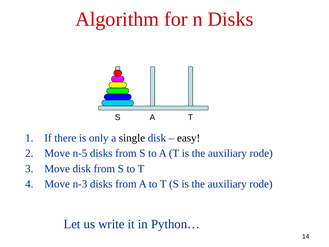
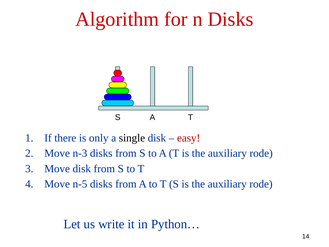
easy colour: black -> red
n-5: n-5 -> n-3
n-3: n-3 -> n-5
